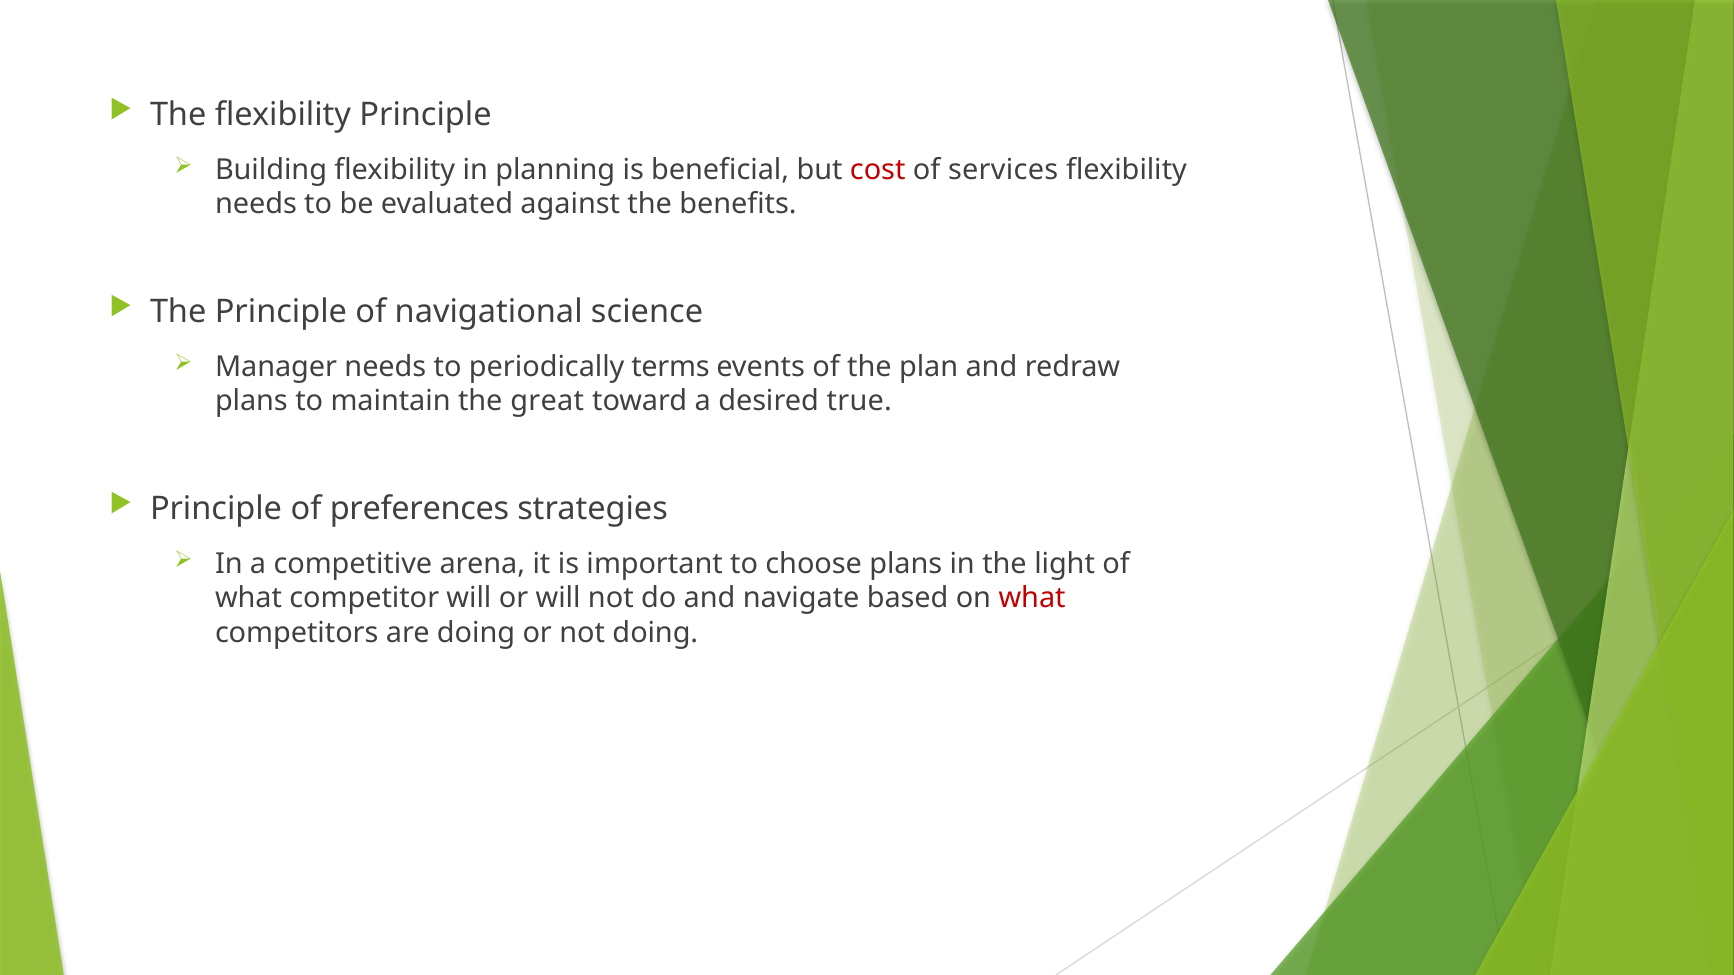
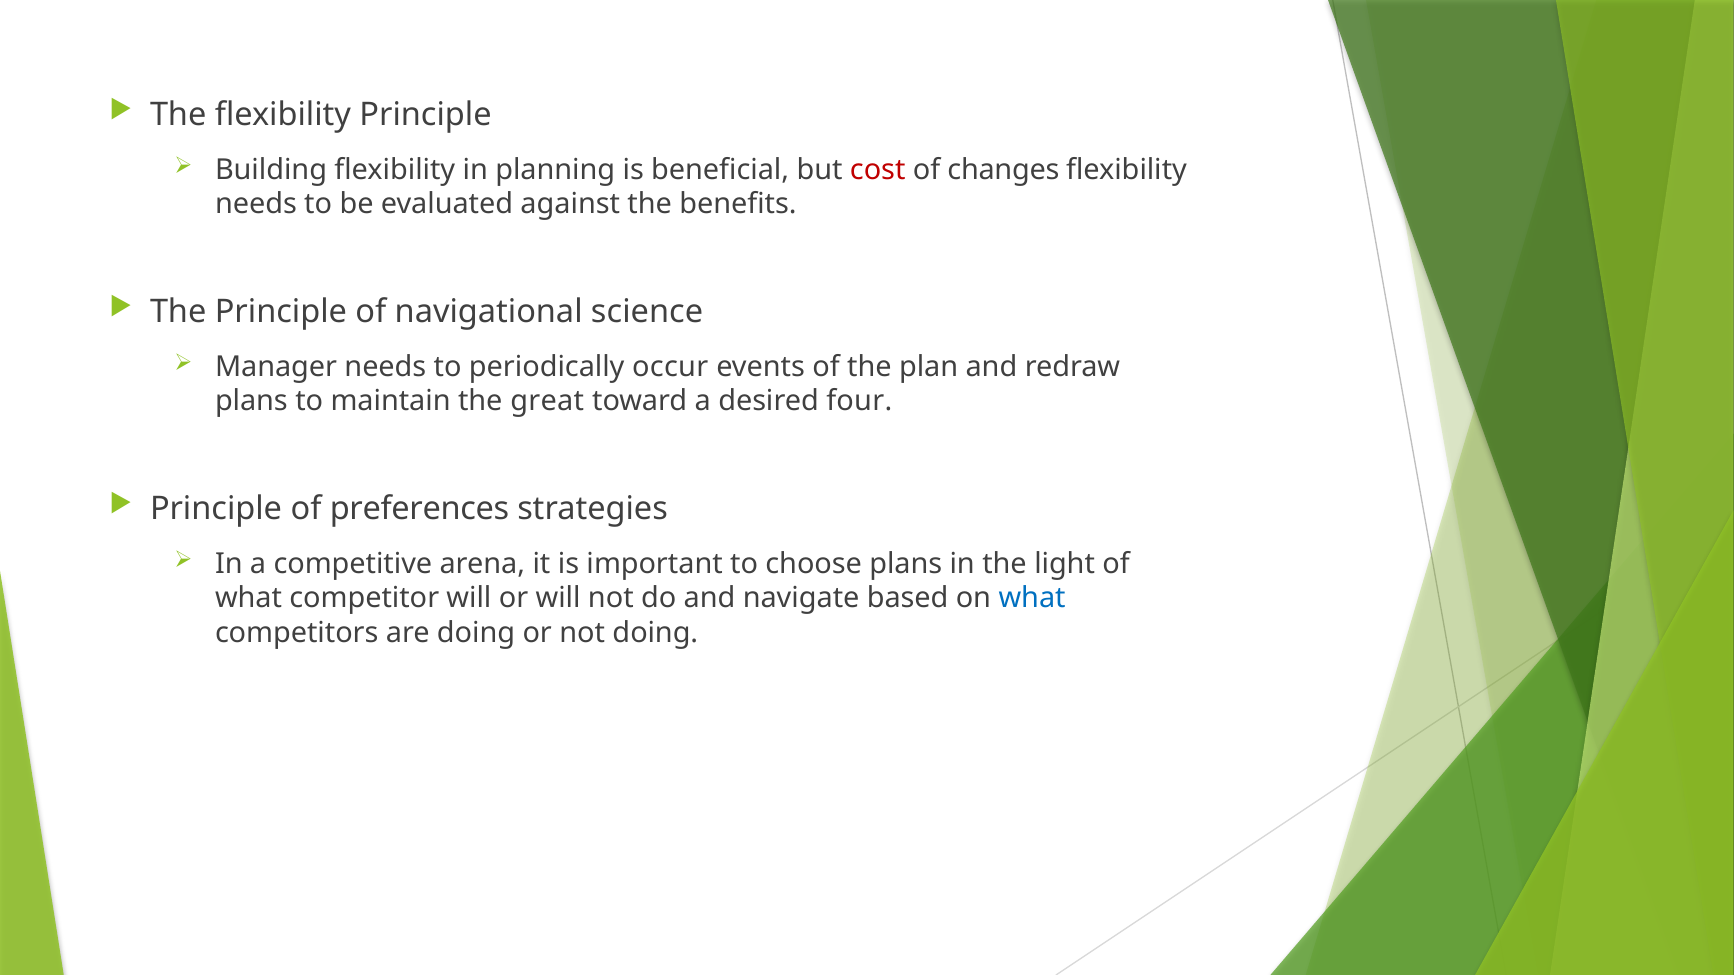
services: services -> changes
terms: terms -> occur
true: true -> four
what at (1032, 598) colour: red -> blue
